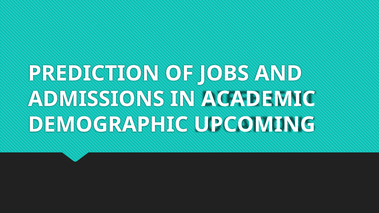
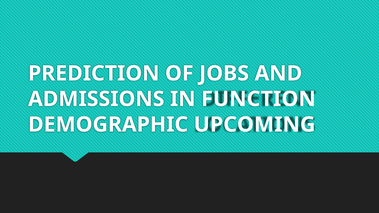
ACADEMIC: ACADEMIC -> FUNCTION
